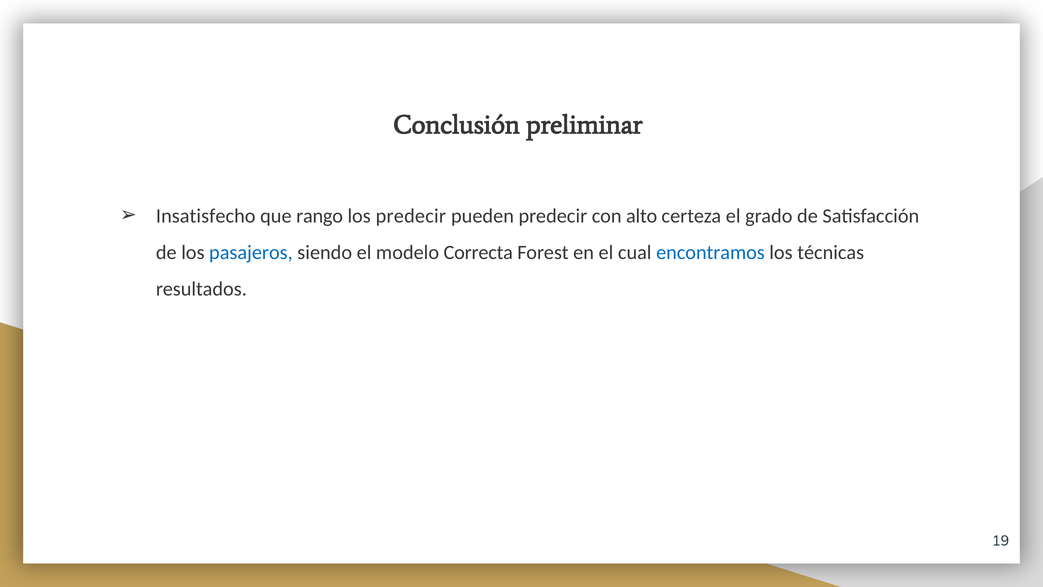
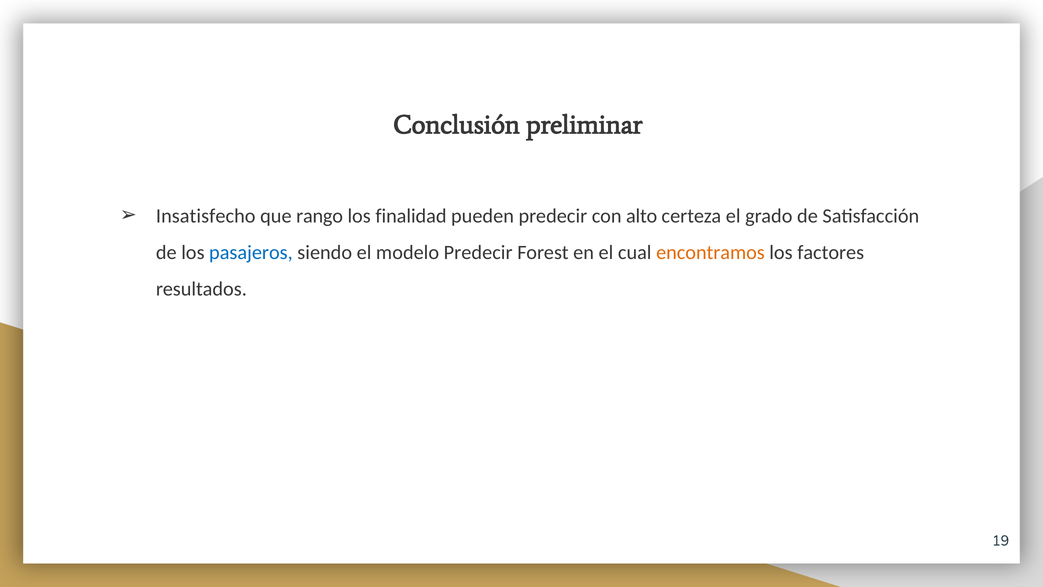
los predecir: predecir -> finalidad
modelo Correcta: Correcta -> Predecir
encontramos colour: blue -> orange
técnicas: técnicas -> factores
